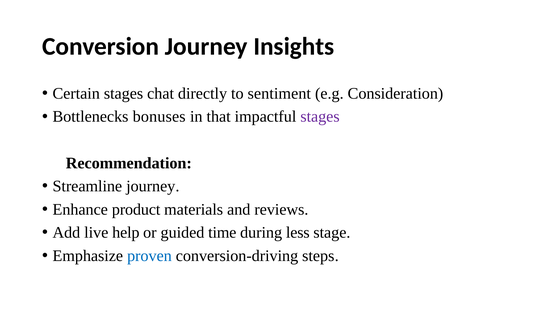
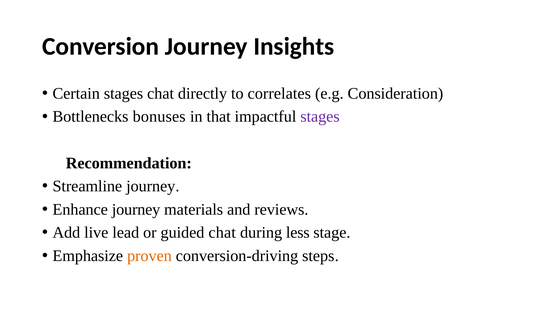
sentiment: sentiment -> correlates
Enhance product: product -> journey
help: help -> lead
guided time: time -> chat
proven colour: blue -> orange
